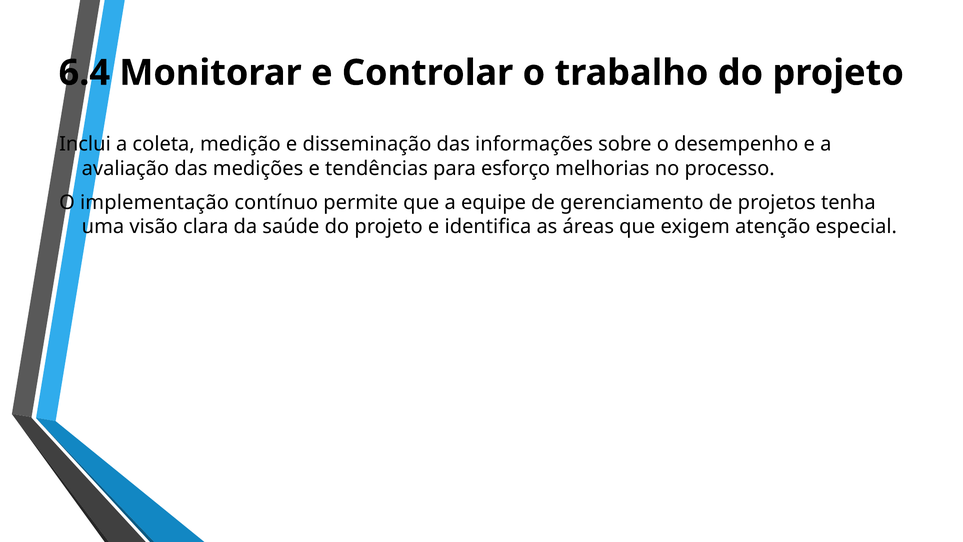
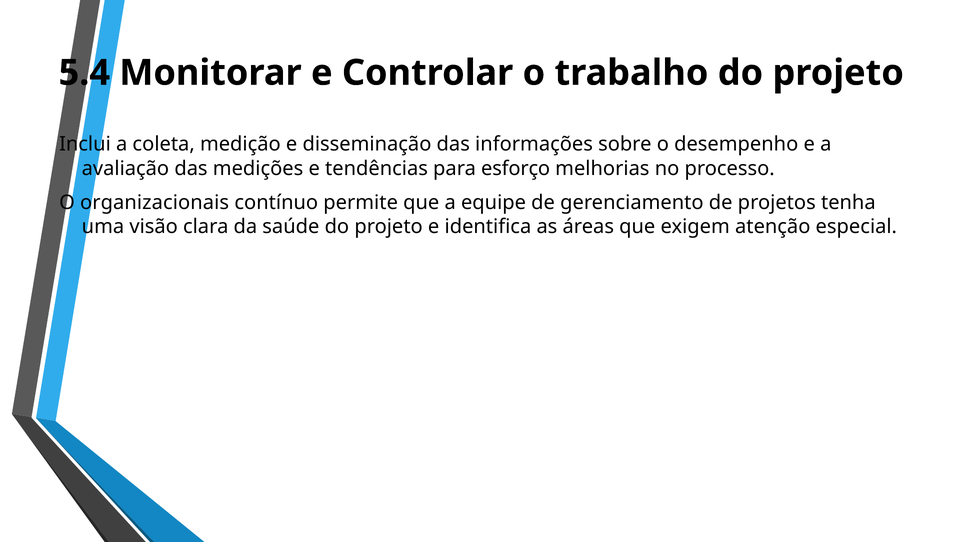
6.4: 6.4 -> 5.4
implementação: implementação -> organizacionais
